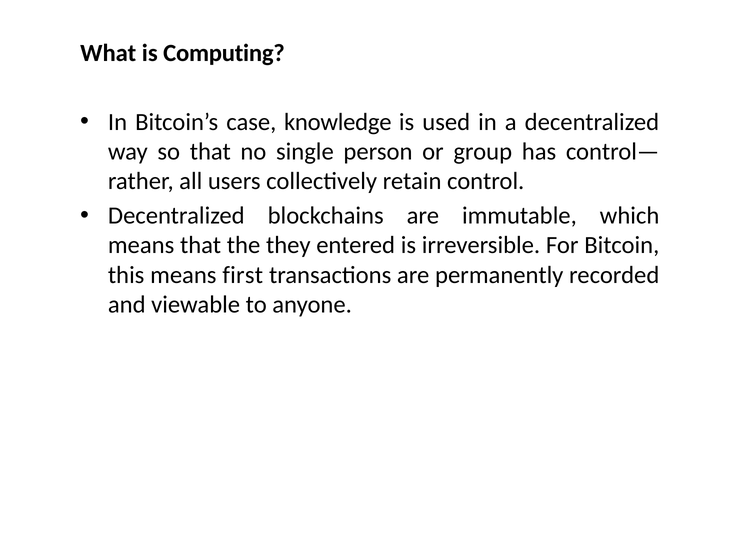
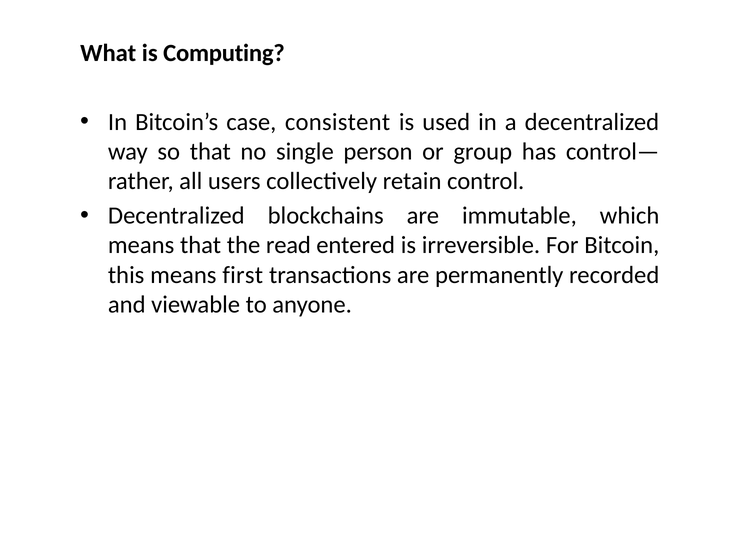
knowledge: knowledge -> consistent
they: they -> read
